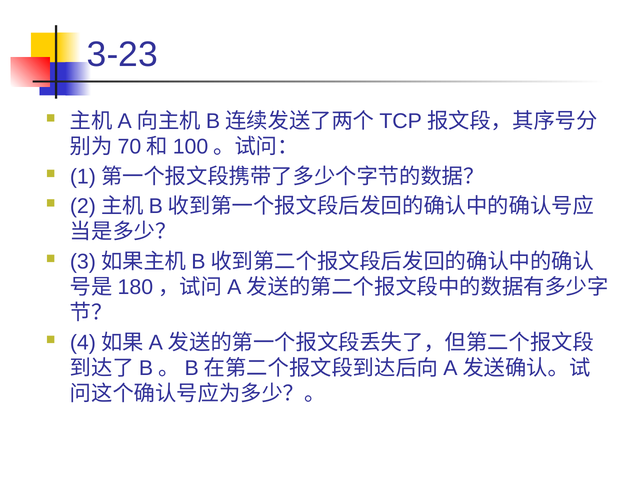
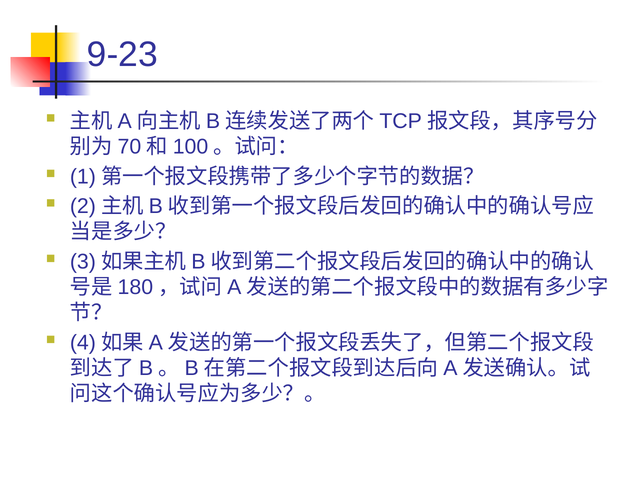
3-23: 3-23 -> 9-23
